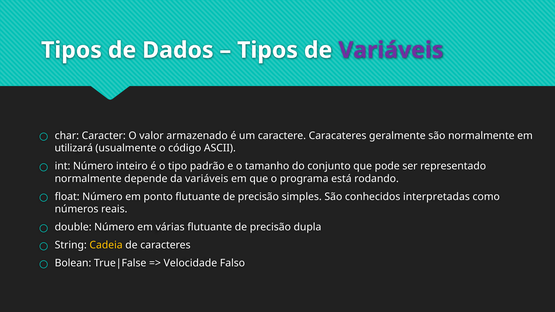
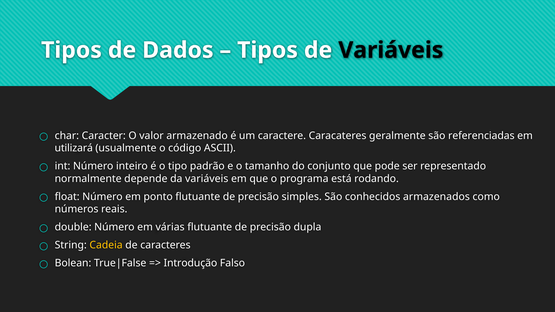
Variáveis at (391, 50) colour: purple -> black
são normalmente: normalmente -> referenciadas
interpretadas: interpretadas -> armazenados
Velocidade: Velocidade -> Introdução
